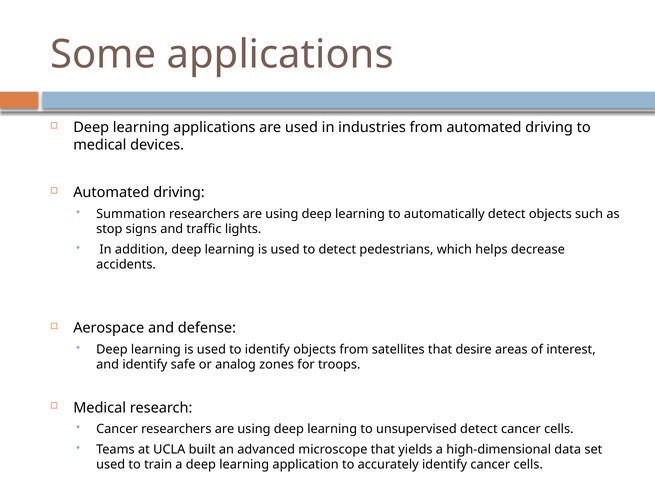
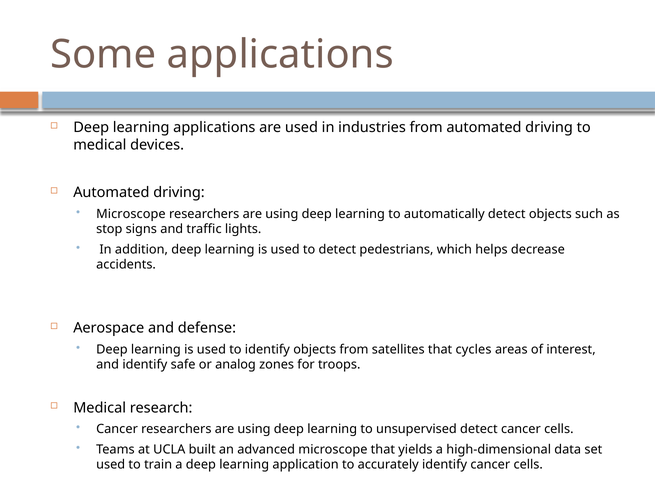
Summation at (131, 214): Summation -> Microscope
desire: desire -> cycles
